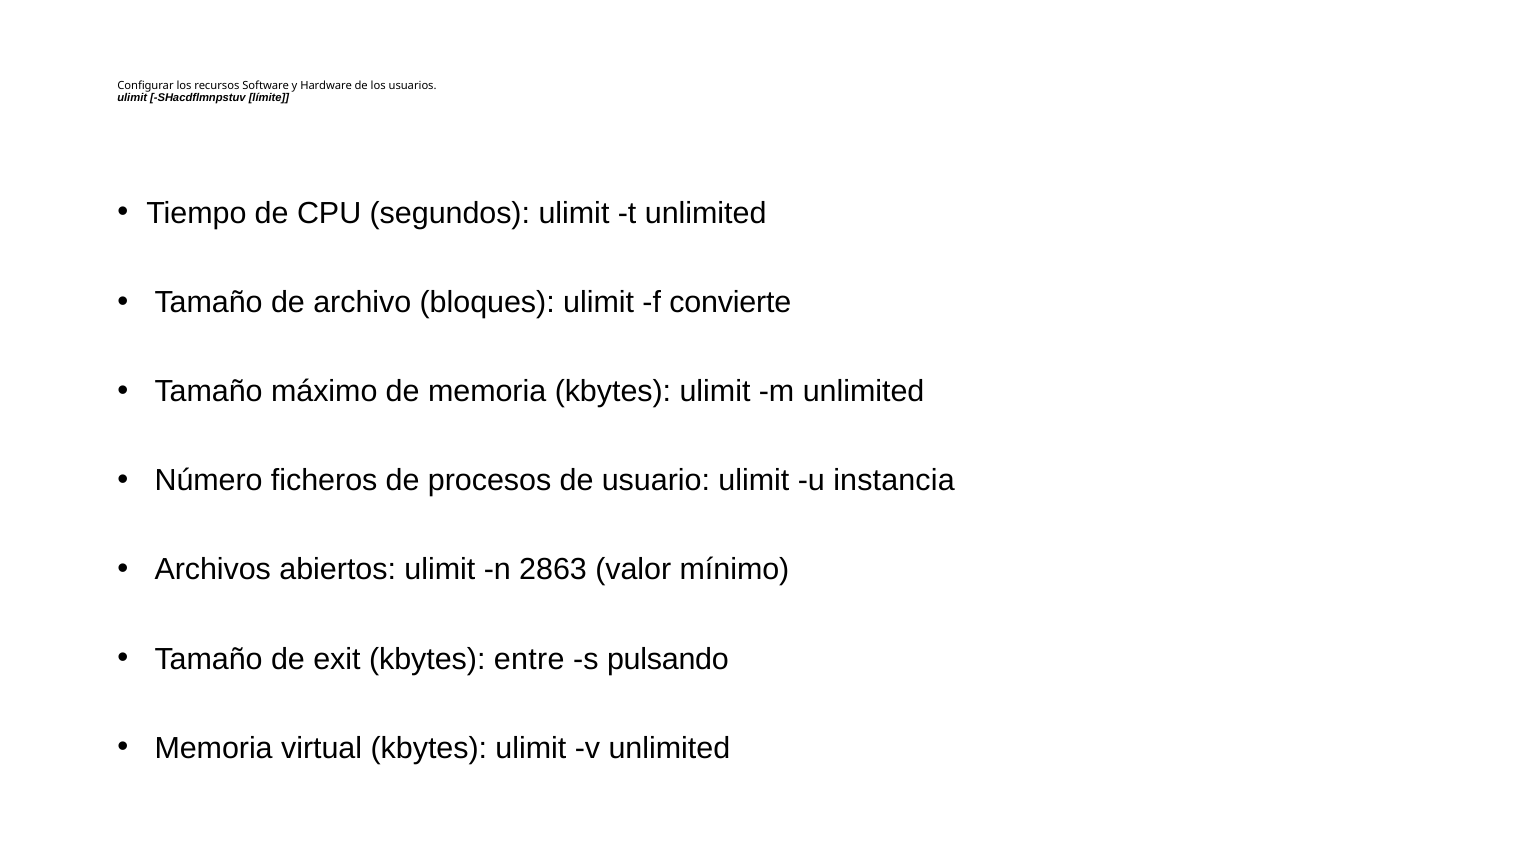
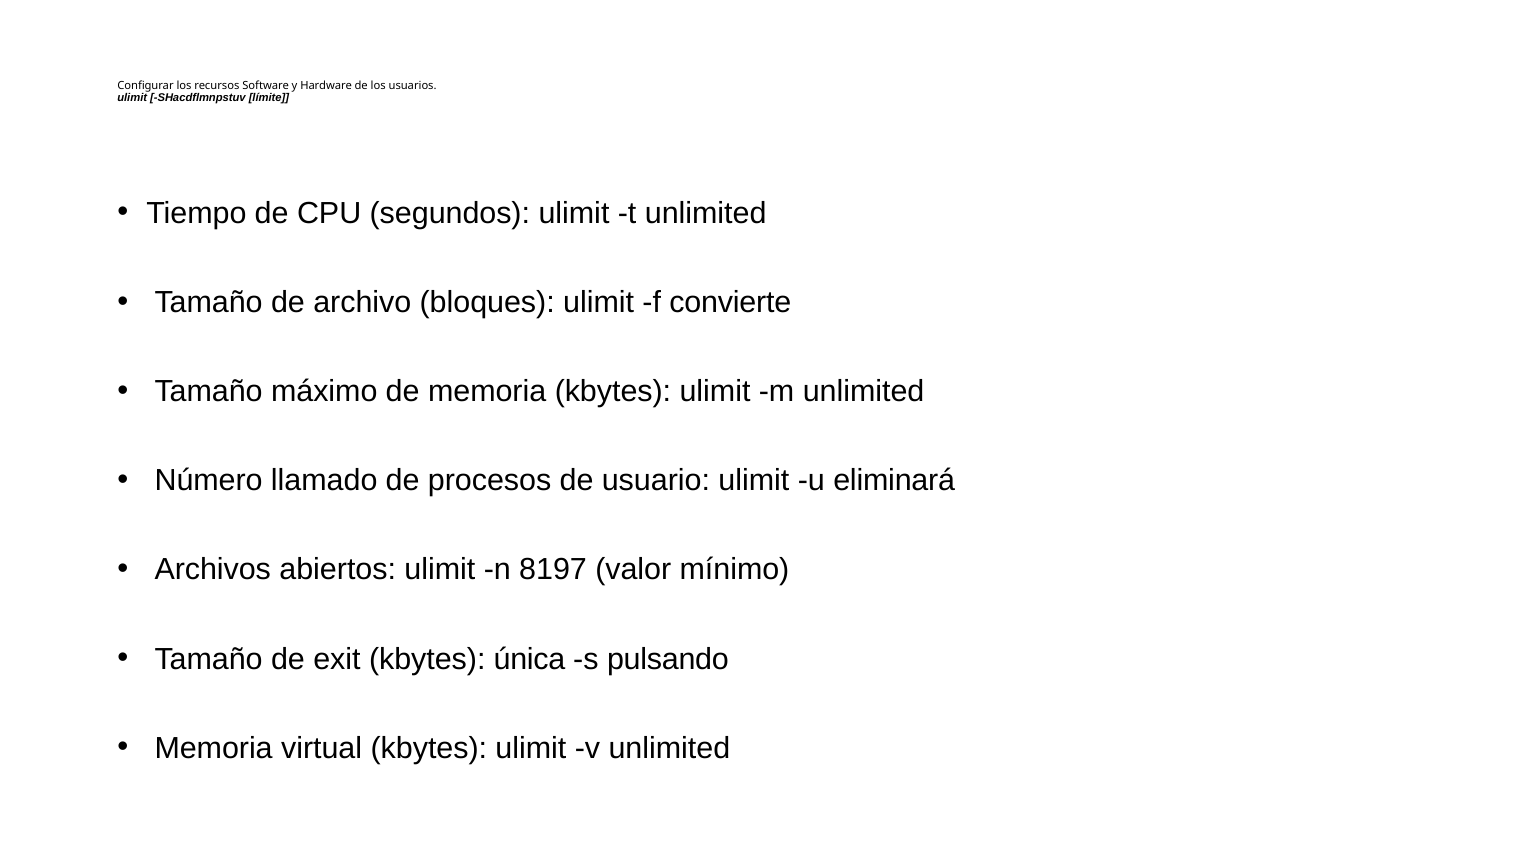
ficheros: ficheros -> llamado
instancia: instancia -> eliminará
2863: 2863 -> 8197
entre: entre -> única
